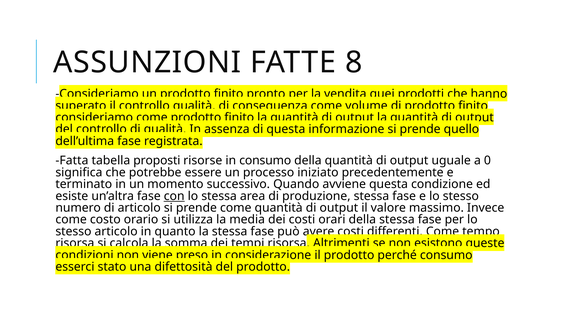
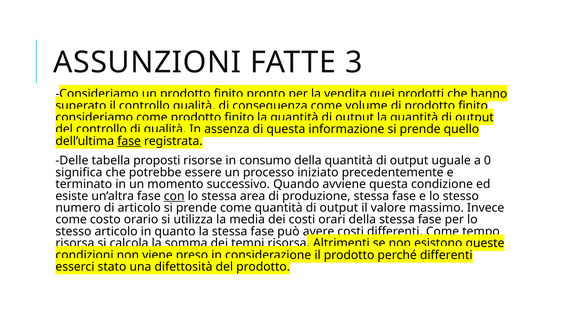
8: 8 -> 3
fase at (129, 141) underline: none -> present
Fatta: Fatta -> Delle
perché consumo: consumo -> differenti
